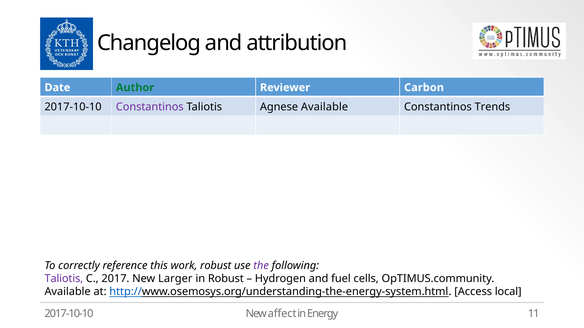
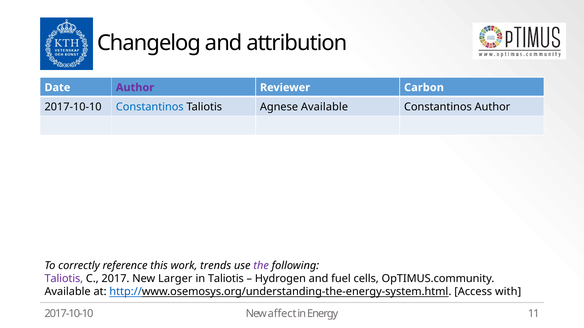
Author at (135, 88) colour: green -> purple
Constantinos at (150, 107) colour: purple -> blue
Constantinos Trends: Trends -> Author
work robust: robust -> trends
in Robust: Robust -> Taliotis
local: local -> with
